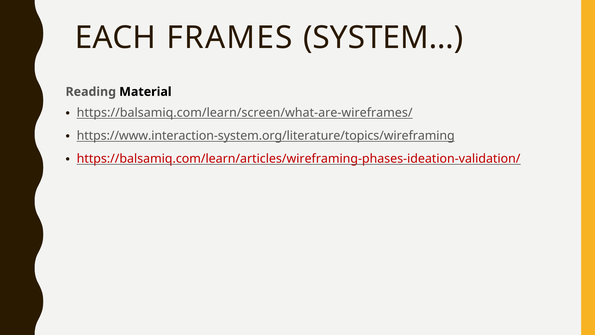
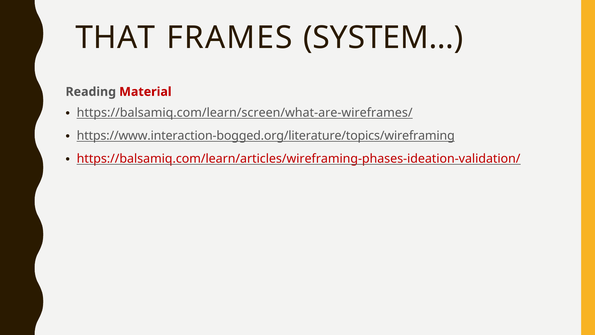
EACH: EACH -> THAT
Material colour: black -> red
https://www.interaction-system.org/literature/topics/wireframing: https://www.interaction-system.org/literature/topics/wireframing -> https://www.interaction-bogged.org/literature/topics/wireframing
